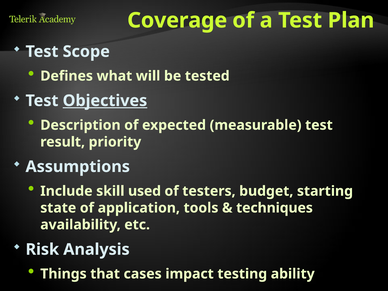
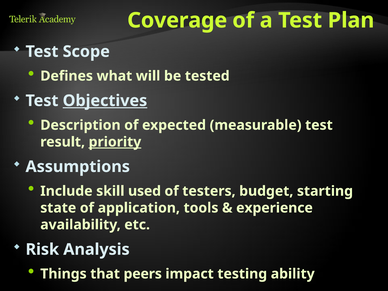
priority underline: none -> present
techniques: techniques -> experience
cases: cases -> peers
